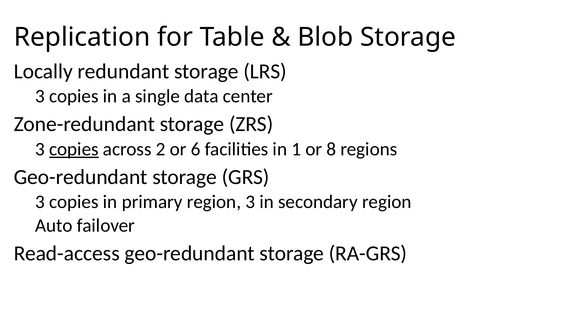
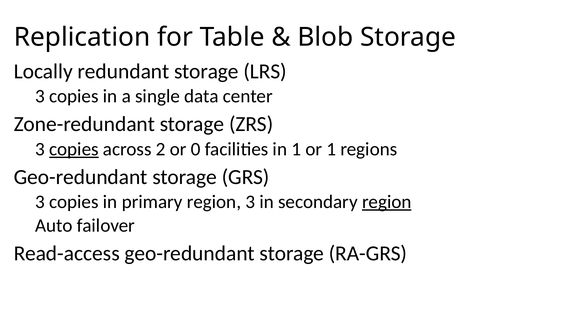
6: 6 -> 0
or 8: 8 -> 1
region at (387, 202) underline: none -> present
